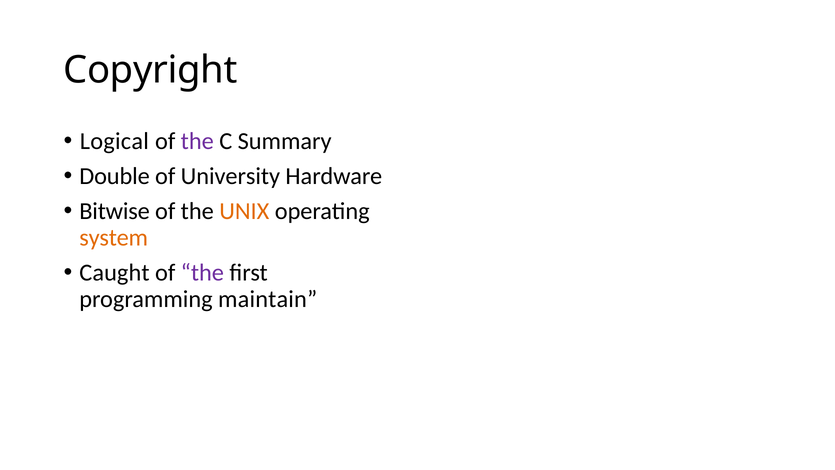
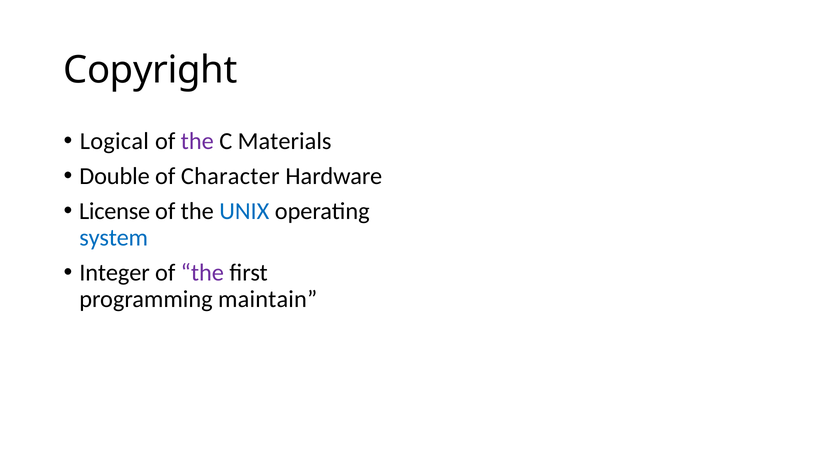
Summary: Summary -> Materials
University: University -> Character
Bitwise: Bitwise -> License
UNIX colour: orange -> blue
system colour: orange -> blue
Caught: Caught -> Integer
